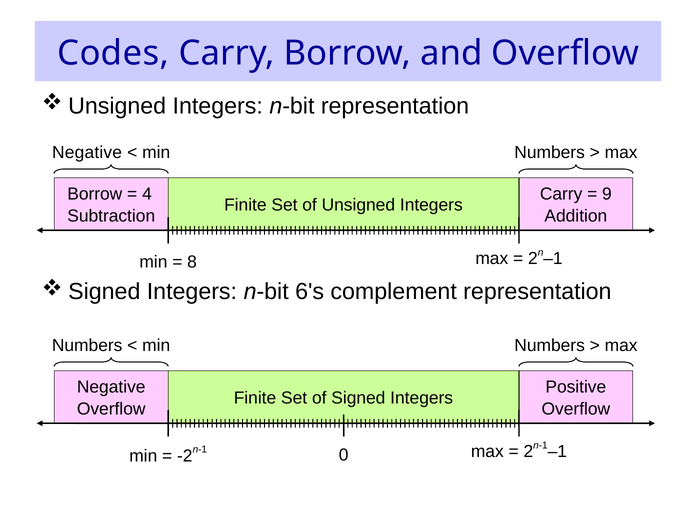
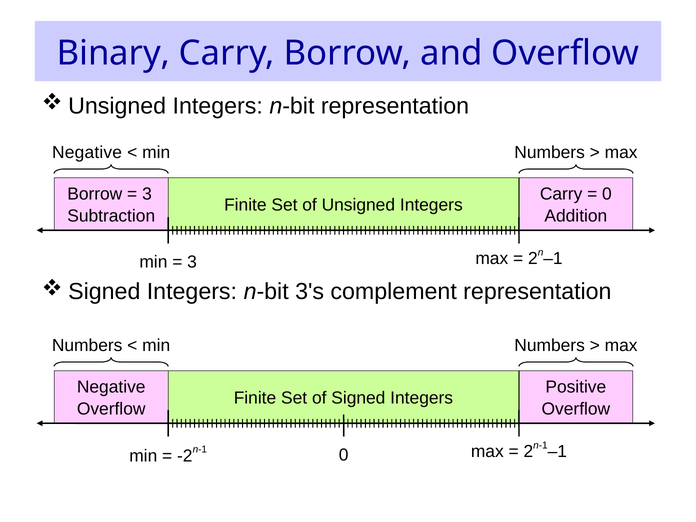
Codes: Codes -> Binary
4 at (147, 194): 4 -> 3
9 at (607, 194): 9 -> 0
8 at (192, 262): 8 -> 3
6's: 6's -> 3's
